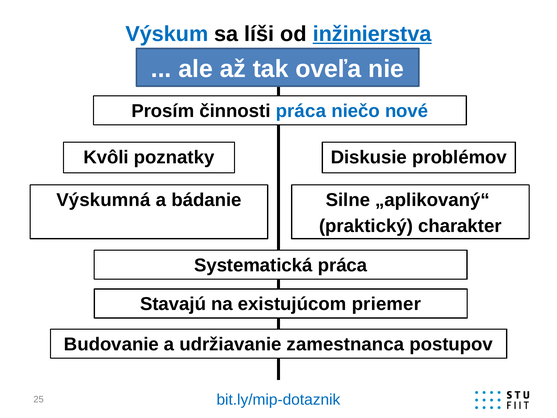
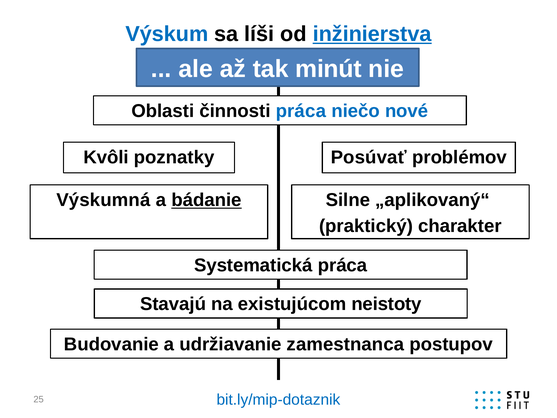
oveľa: oveľa -> minút
Prosím: Prosím -> Oblasti
Diskusie: Diskusie -> Posúvať
bádanie underline: none -> present
priemer: priemer -> neistoty
